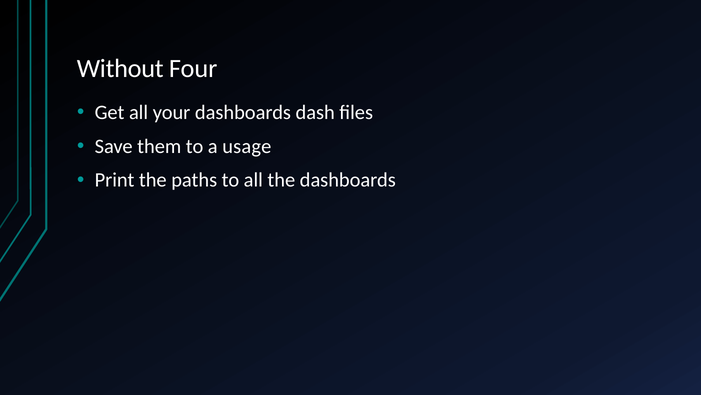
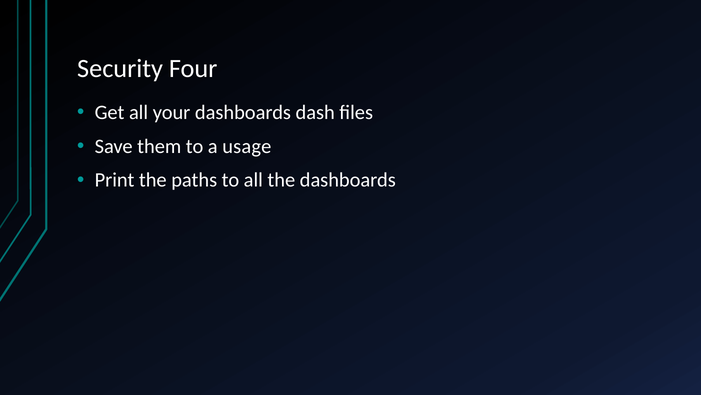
Without: Without -> Security
